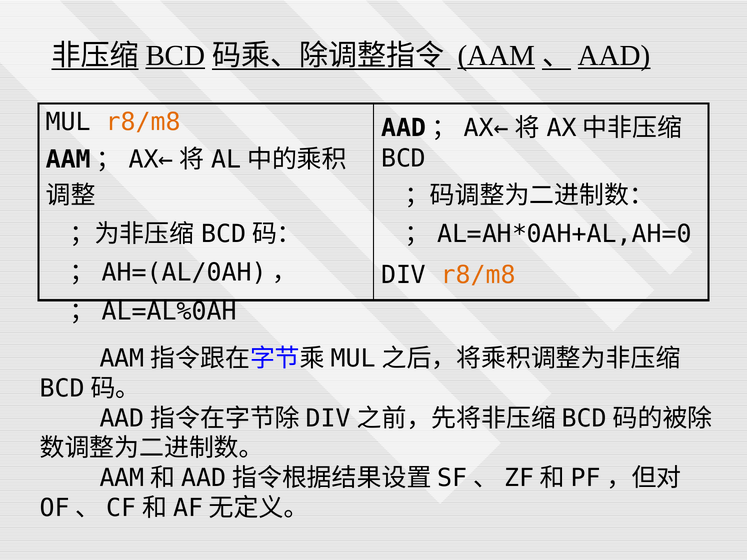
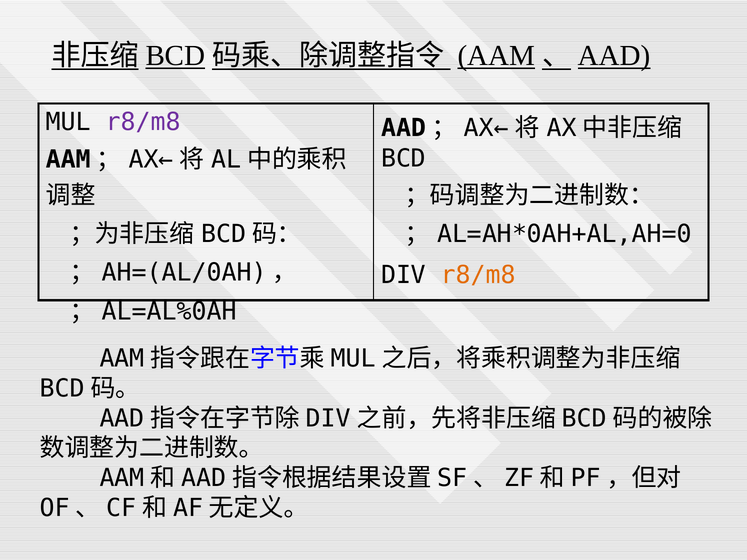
r8/m8 at (143, 122) colour: orange -> purple
